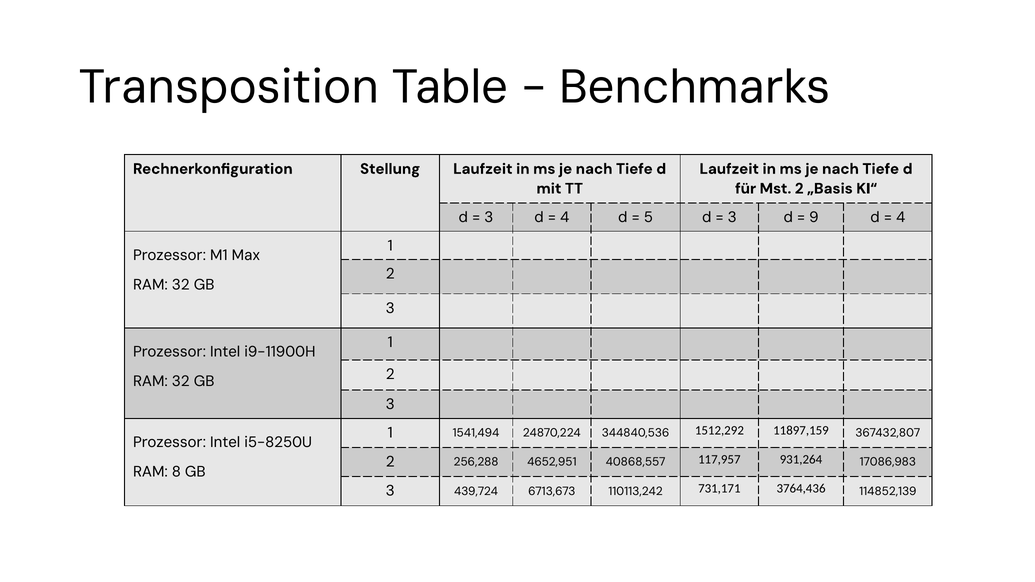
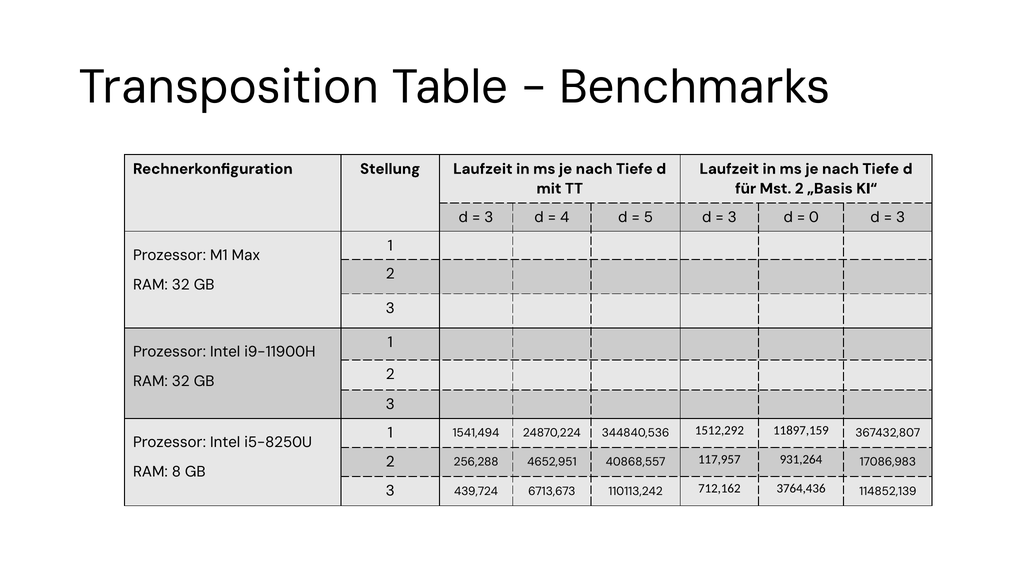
9: 9 -> 0
4 at (901, 217): 4 -> 3
731,171: 731,171 -> 712,162
